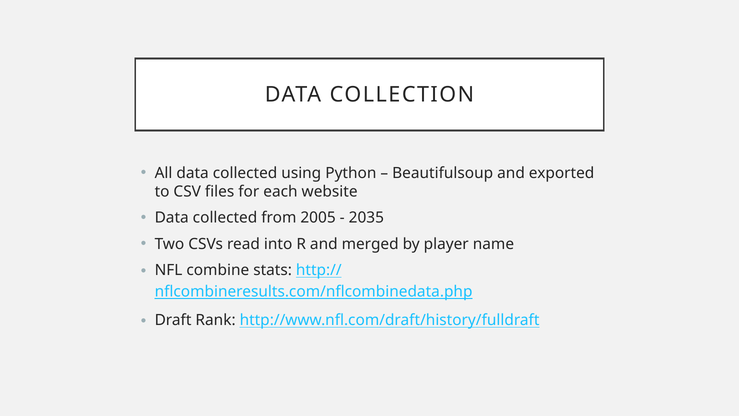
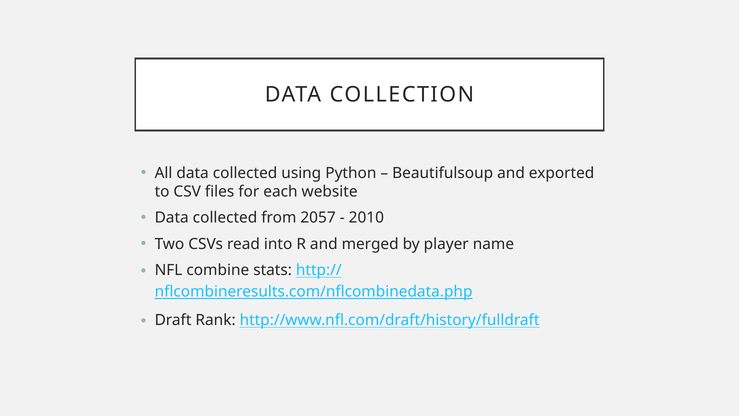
2005: 2005 -> 2057
2035: 2035 -> 2010
